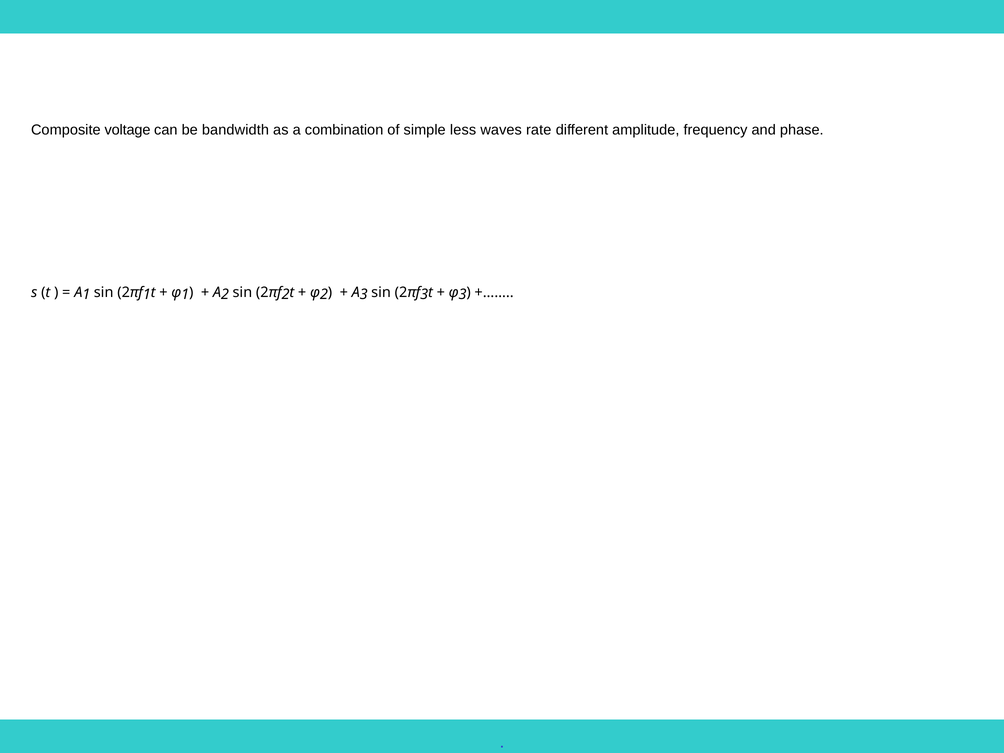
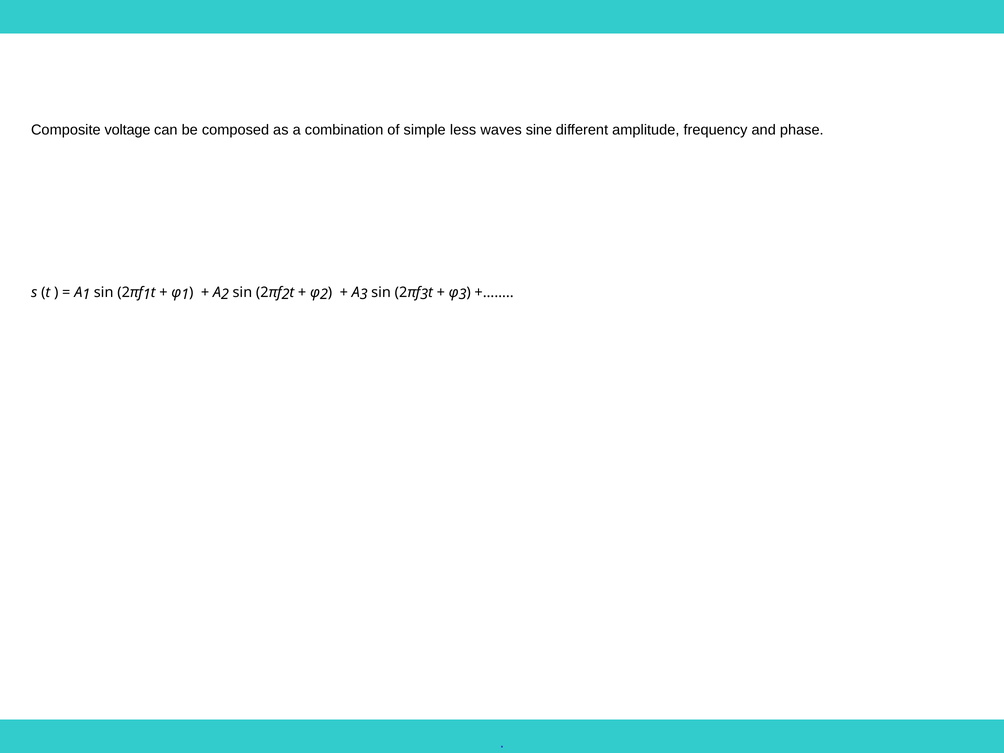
bandwidth: bandwidth -> composed
rate: rate -> sine
